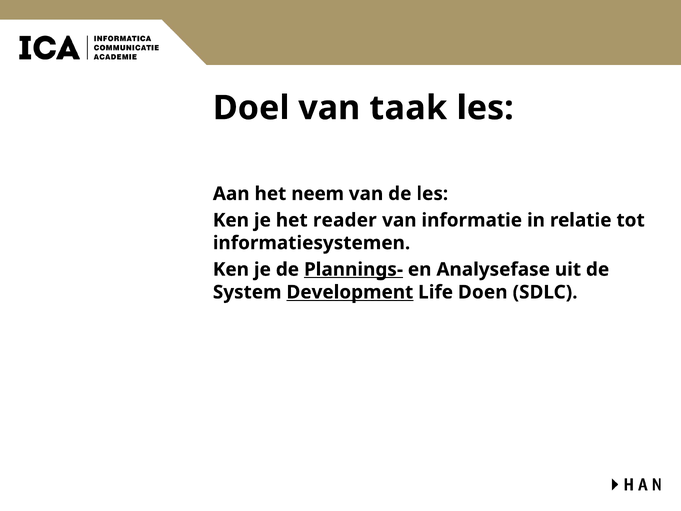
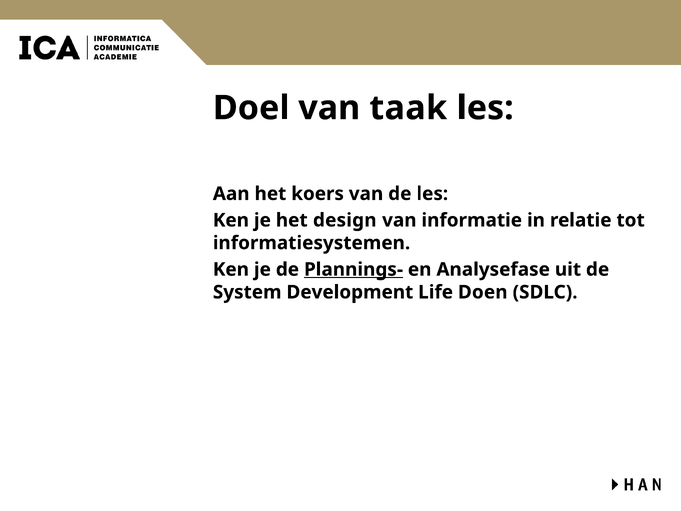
neem: neem -> koers
reader: reader -> design
Development underline: present -> none
